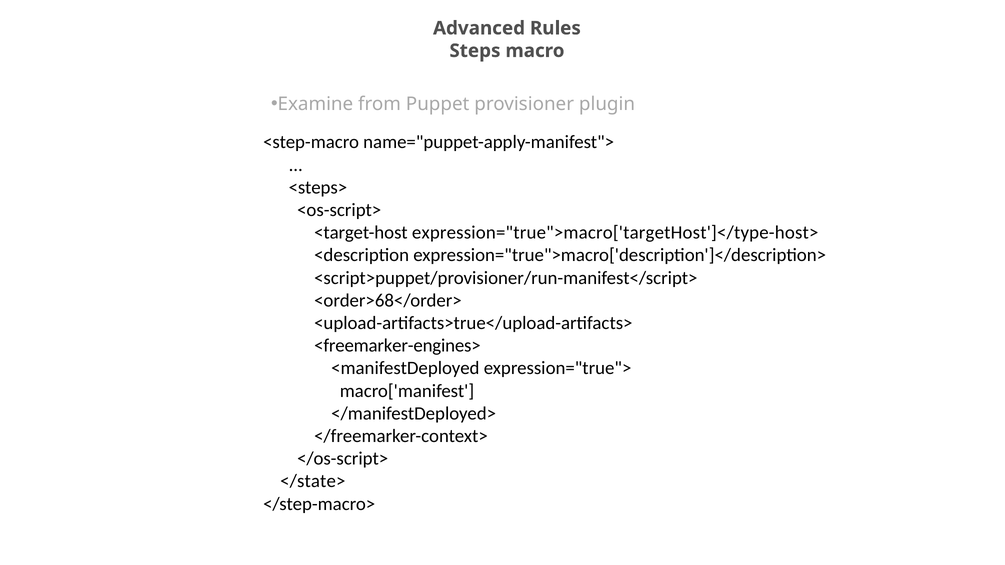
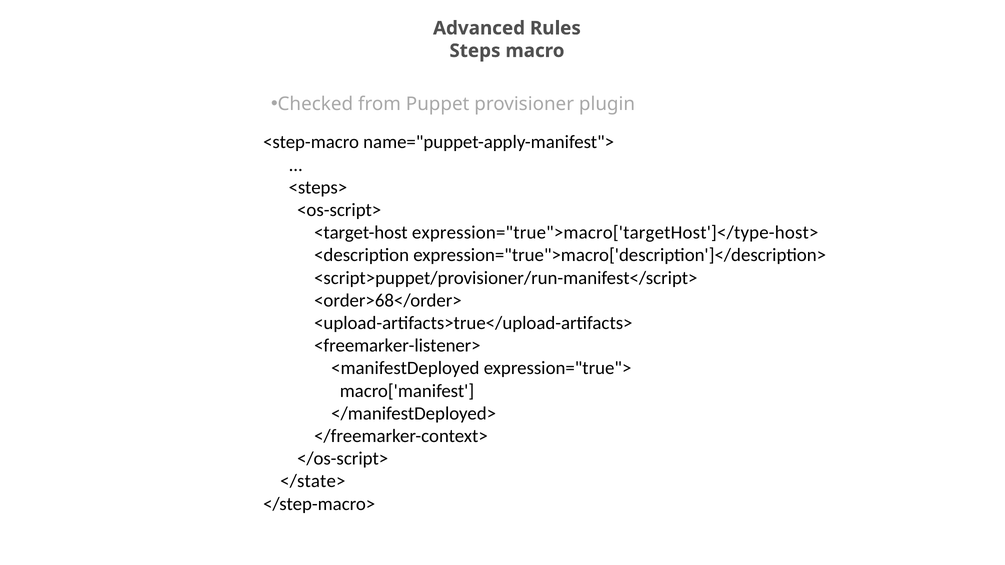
Examine: Examine -> Checked
<freemarker-engines>: <freemarker-engines> -> <freemarker-listener>
